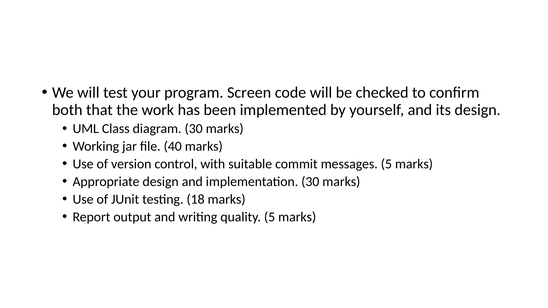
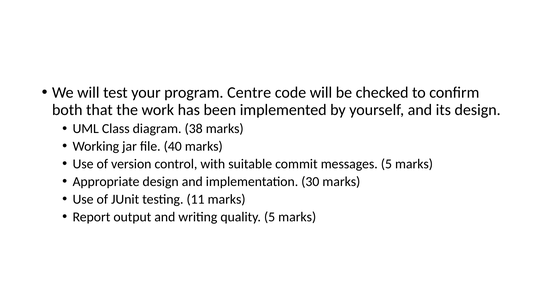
Screen: Screen -> Centre
diagram 30: 30 -> 38
18: 18 -> 11
